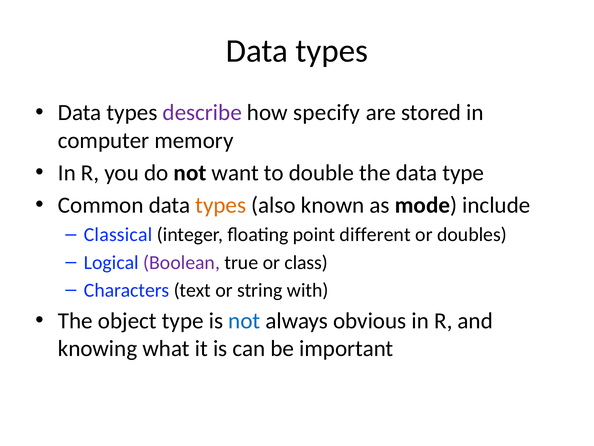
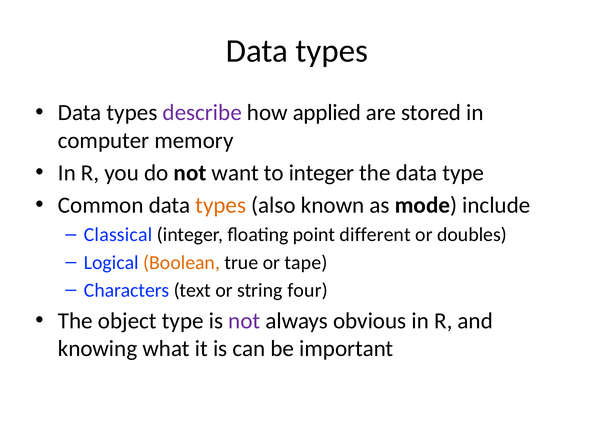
specify: specify -> applied
to double: double -> integer
Boolean colour: purple -> orange
class: class -> tape
with: with -> four
not at (244, 320) colour: blue -> purple
